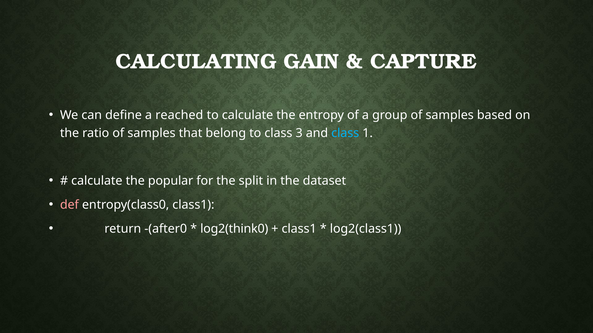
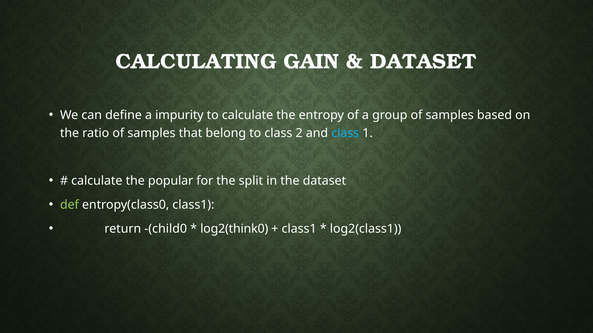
CAPTURE at (423, 62): CAPTURE -> DATASET
reached: reached -> impurity
3: 3 -> 2
def colour: pink -> light green
-(after0: -(after0 -> -(child0
